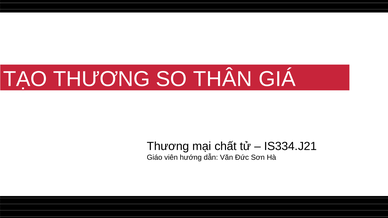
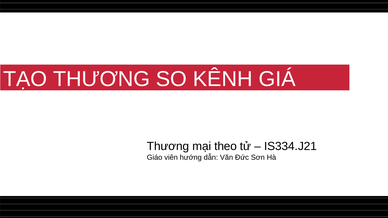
THÂN: THÂN -> KÊNH
chất: chất -> theo
